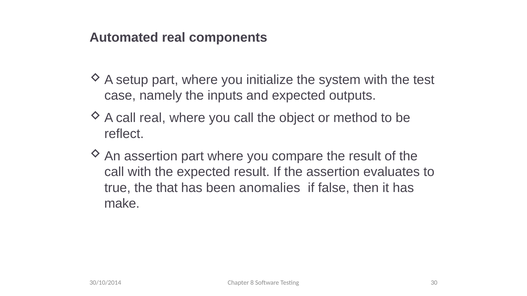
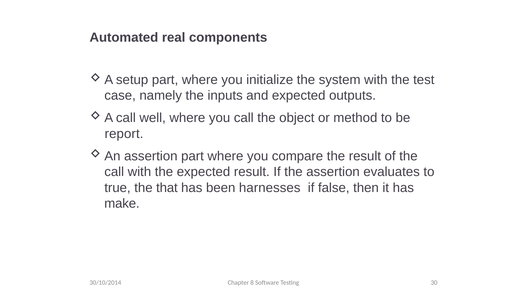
call real: real -> well
reflect: reflect -> report
anomalies: anomalies -> harnesses
